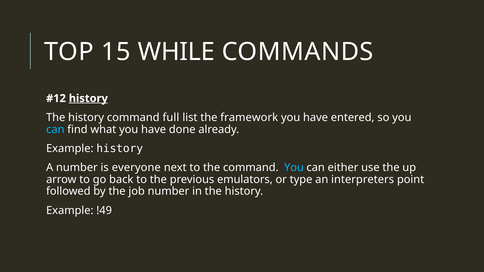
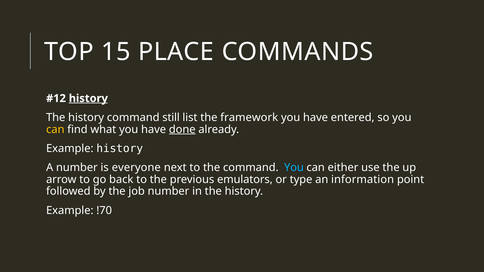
WHILE: WHILE -> PLACE
full: full -> still
can at (55, 129) colour: light blue -> yellow
done underline: none -> present
interpreters: interpreters -> information
!49: !49 -> !70
